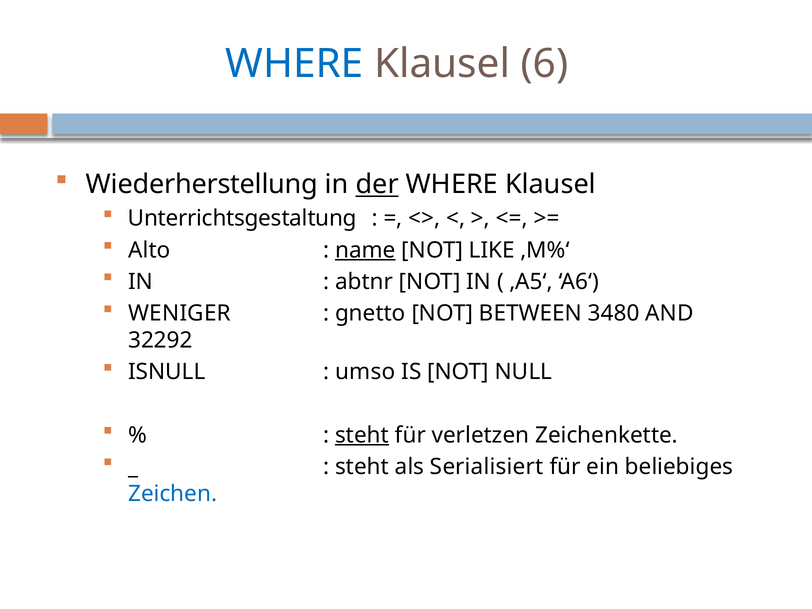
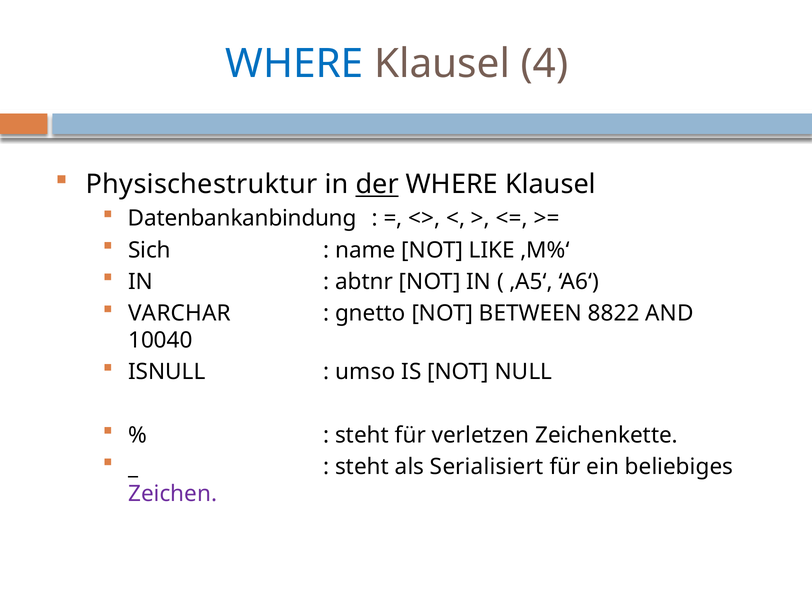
6: 6 -> 4
Wiederherstellung: Wiederherstellung -> Physischestruktur
Unterrichtsgestaltung: Unterrichtsgestaltung -> Datenbankanbindung
Alto: Alto -> Sich
name underline: present -> none
WENIGER: WENIGER -> VARCHAR
3480: 3480 -> 8822
32292: 32292 -> 10040
steht at (362, 435) underline: present -> none
Zeichen colour: blue -> purple
